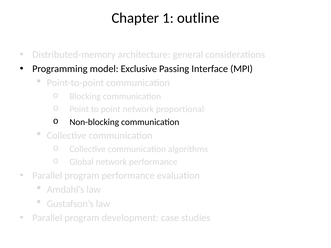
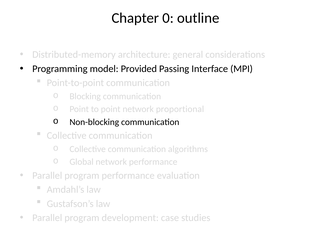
1: 1 -> 0
Exclusive: Exclusive -> Provided
